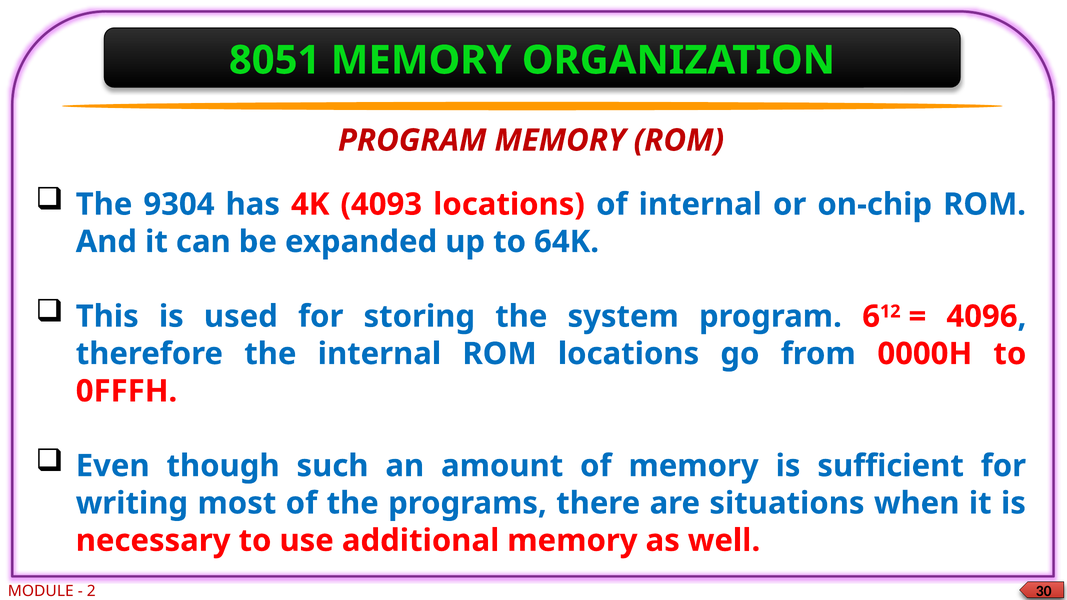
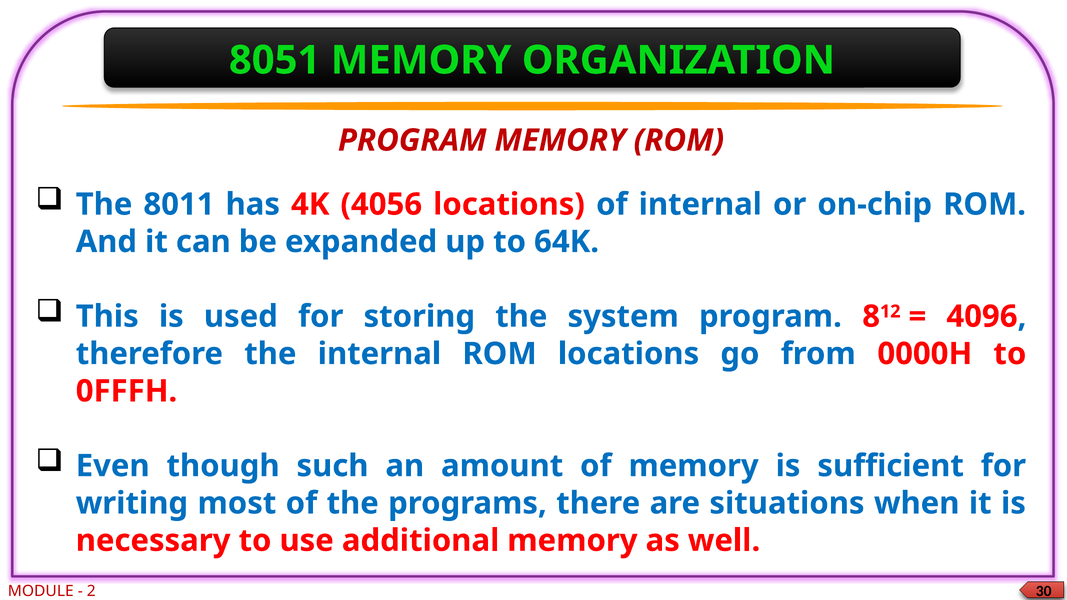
9304: 9304 -> 8011
4093: 4093 -> 4056
6: 6 -> 8
